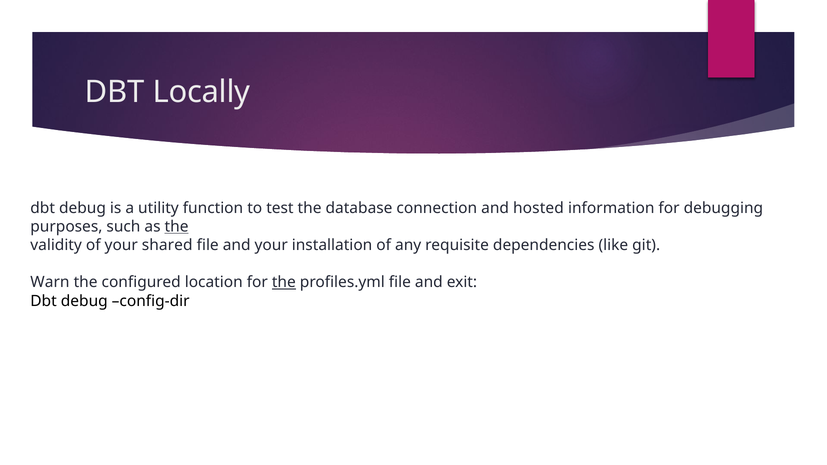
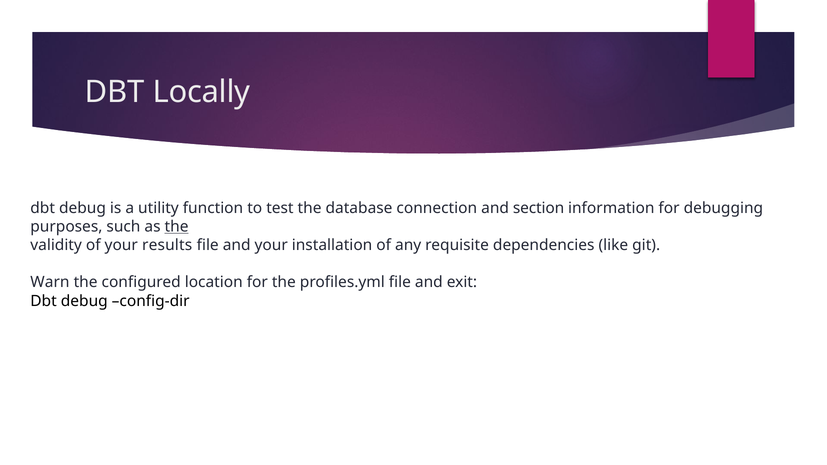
hosted: hosted -> section
shared: shared -> results
the at (284, 282) underline: present -> none
